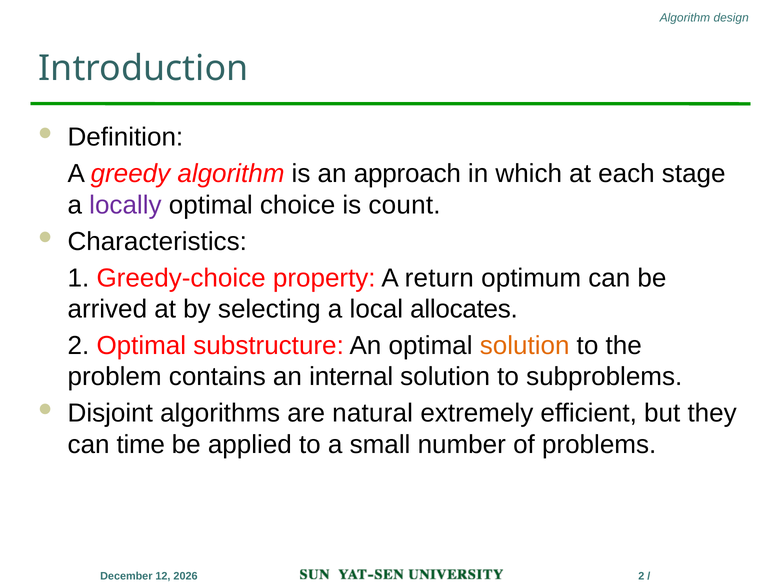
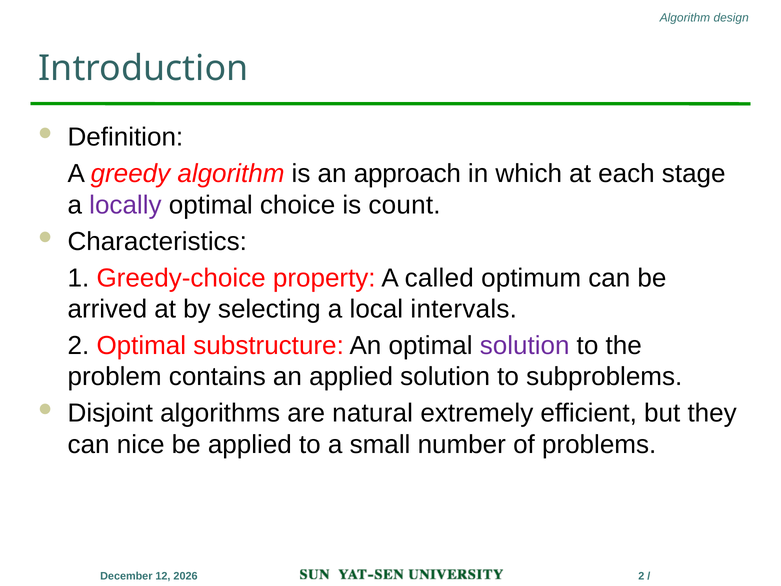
return: return -> called
allocates: allocates -> intervals
solution at (525, 346) colour: orange -> purple
an internal: internal -> applied
time: time -> nice
